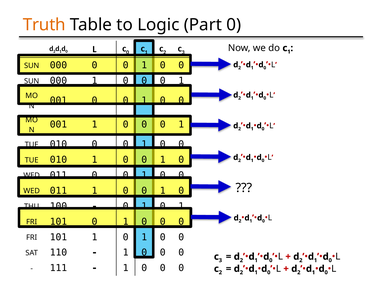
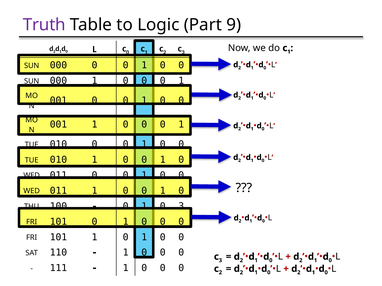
Truth colour: orange -> purple
Part 0: 0 -> 9
0 1 0 1: 1 -> 3
